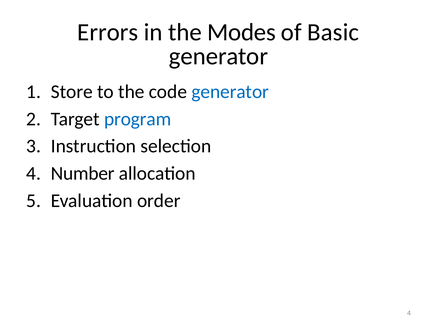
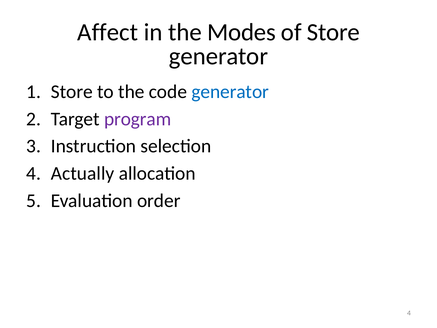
Errors: Errors -> Affect
of Basic: Basic -> Store
program colour: blue -> purple
Number: Number -> Actually
